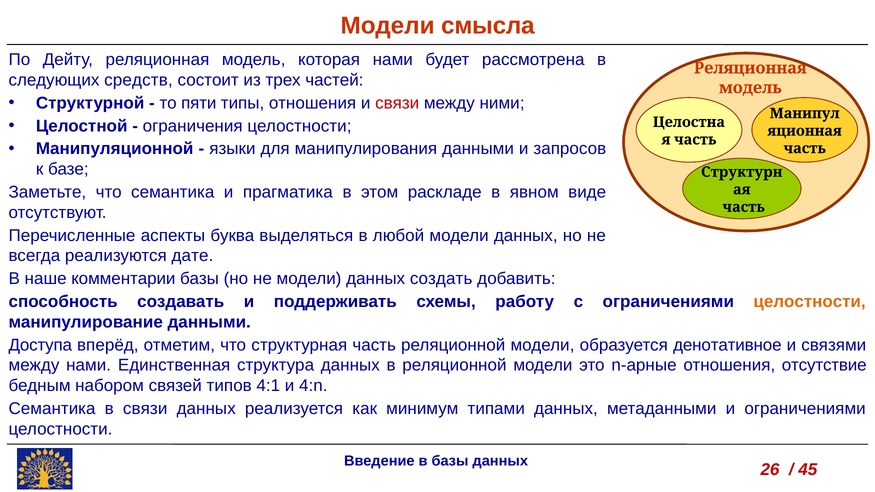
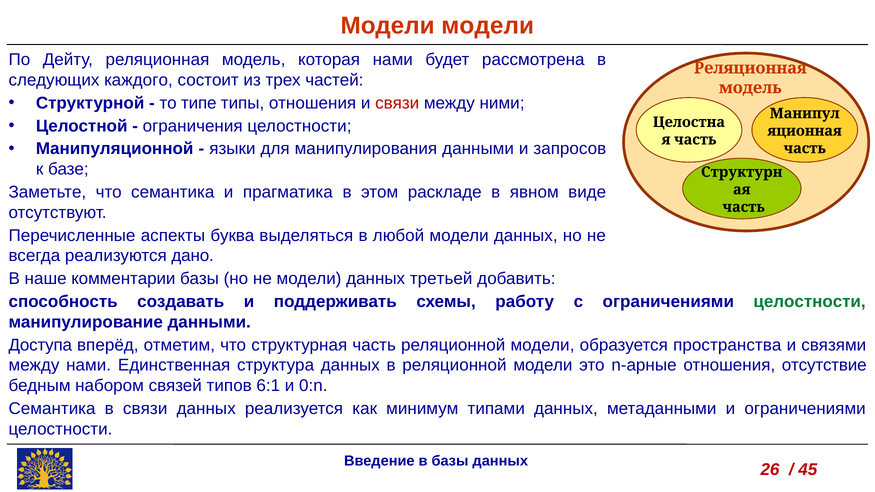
Модели смысла: смысла -> модели
средств: средств -> каждого
пяти: пяти -> типе
дате: дате -> дано
создать: создать -> третьей
целостности at (810, 302) colour: orange -> green
денотативное: денотативное -> пространства
4:1: 4:1 -> 6:1
4:n: 4:n -> 0:n
